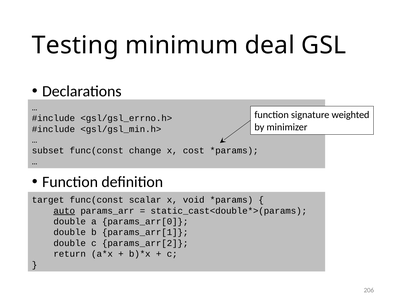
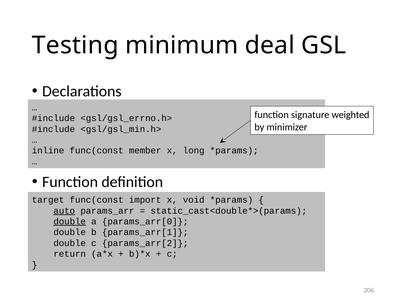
subset: subset -> inline
change: change -> member
cost: cost -> long
scalar: scalar -> import
double at (70, 222) underline: none -> present
